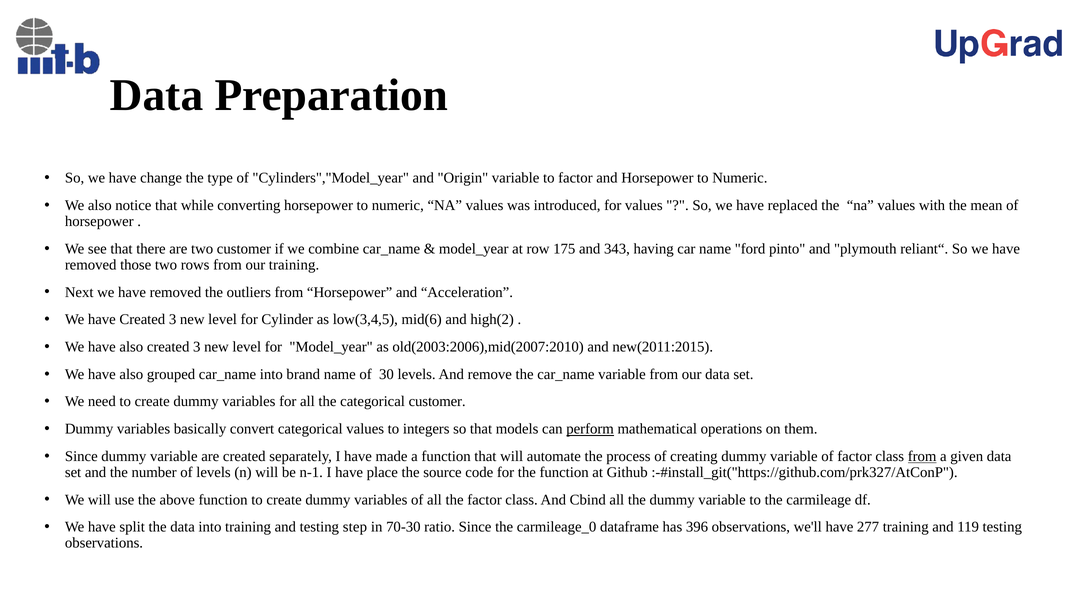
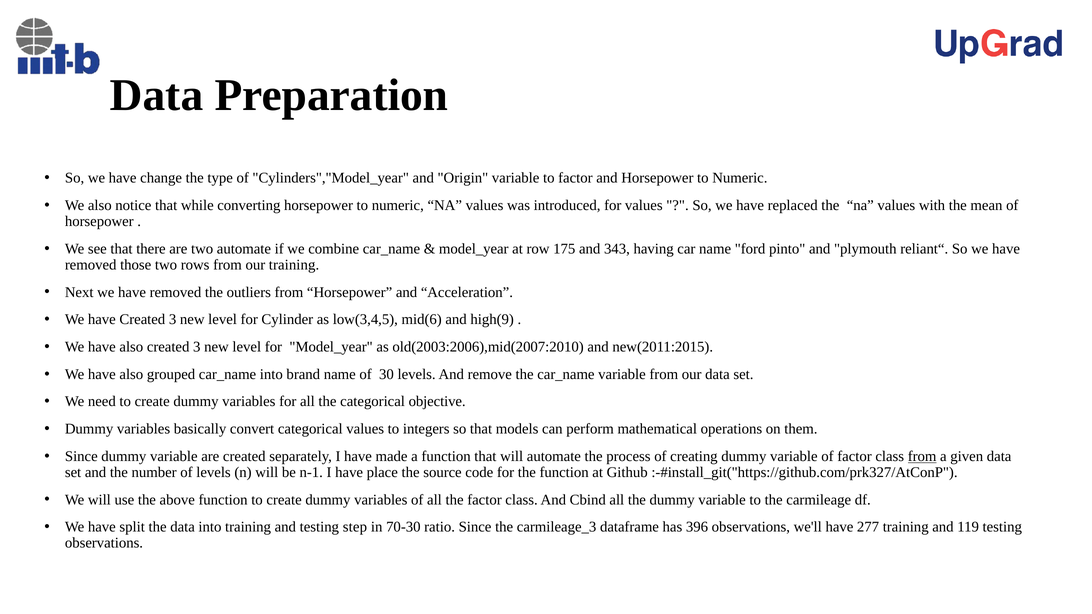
two customer: customer -> automate
high(2: high(2 -> high(9
categorical customer: customer -> objective
perform underline: present -> none
carmileage_0: carmileage_0 -> carmileage_3
